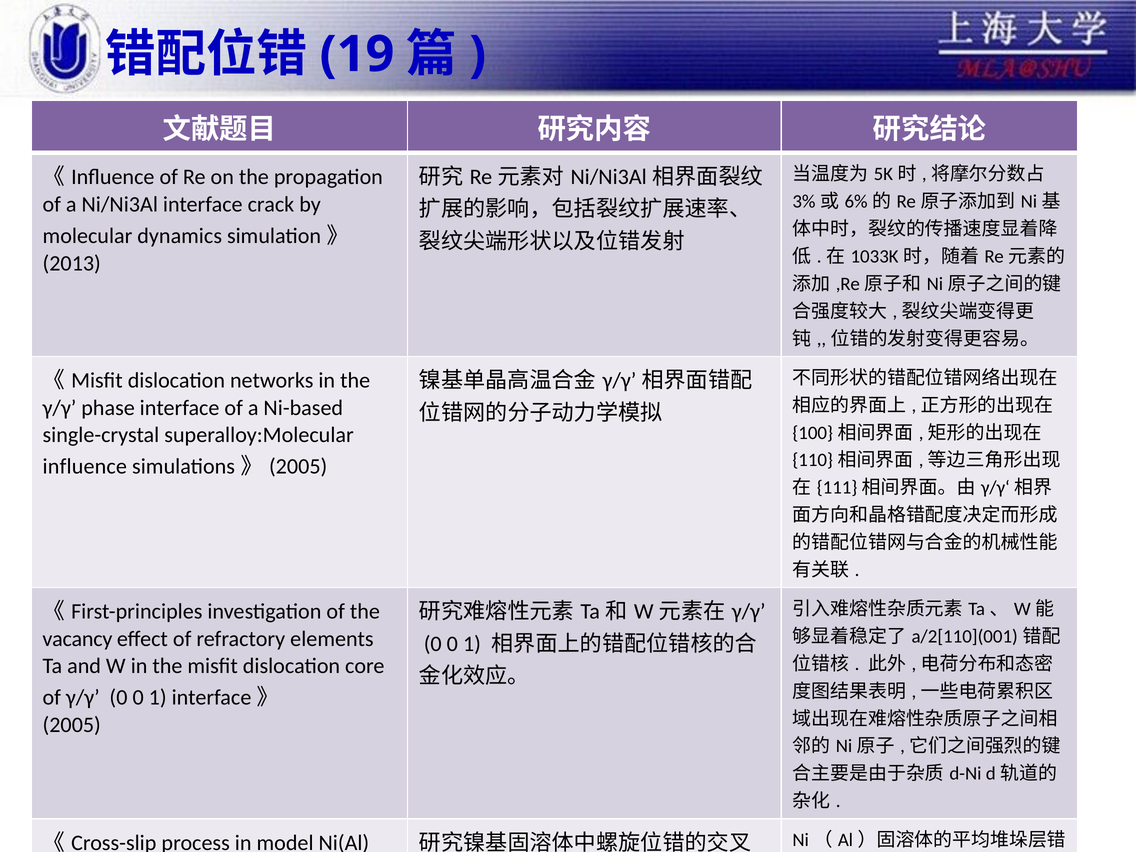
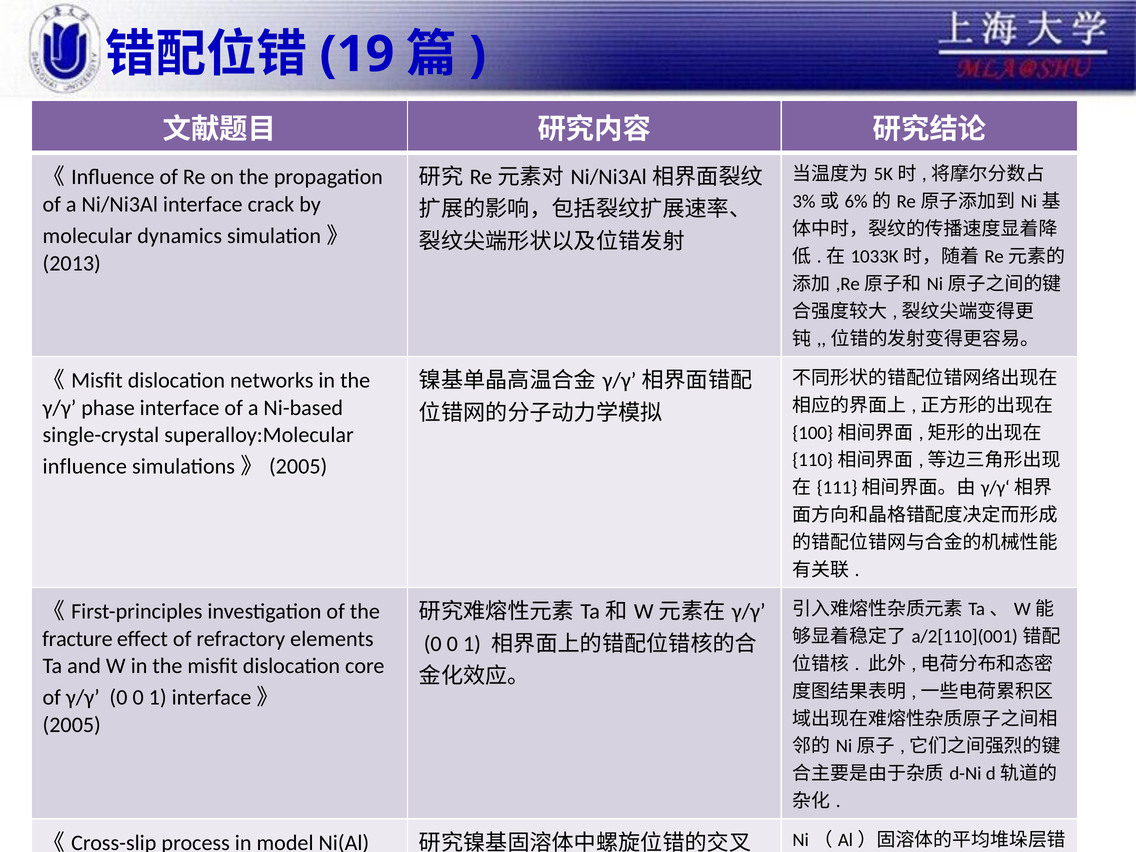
vacancy: vacancy -> fracture
